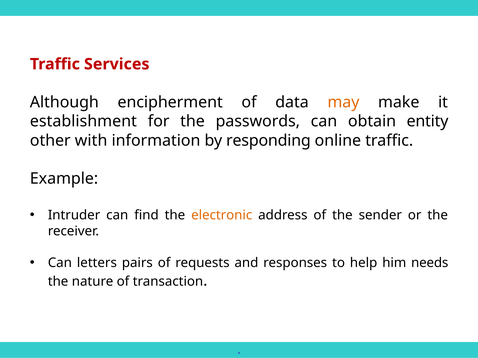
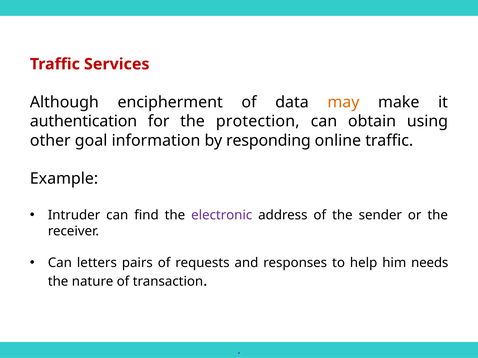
establishment: establishment -> authentication
passwords: passwords -> protection
entity: entity -> using
with: with -> goal
electronic colour: orange -> purple
